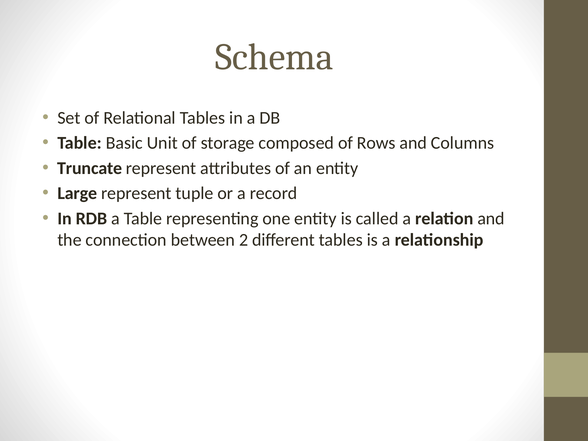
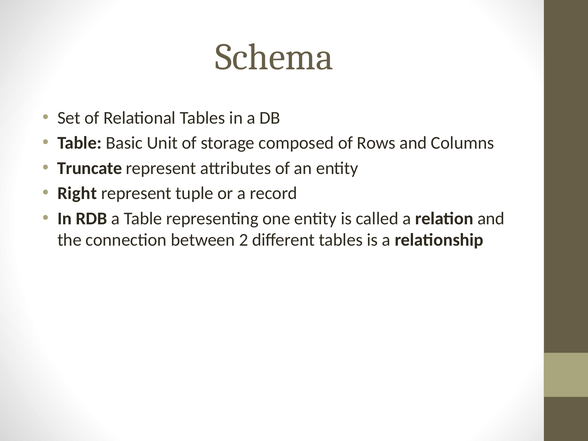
Large: Large -> Right
